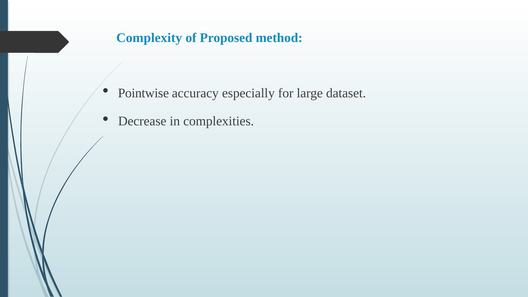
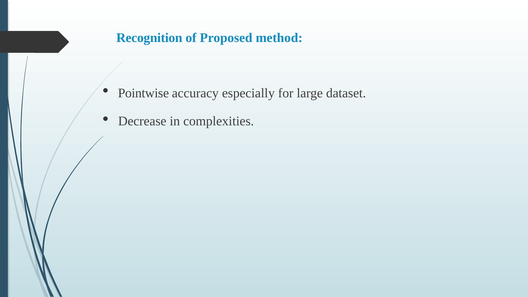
Complexity: Complexity -> Recognition
